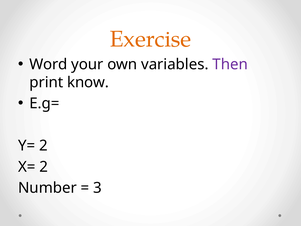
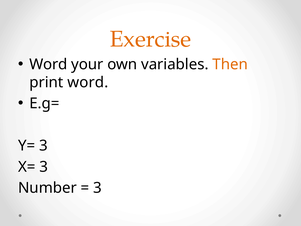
Then colour: purple -> orange
print know: know -> word
Y= 2: 2 -> 3
X= 2: 2 -> 3
